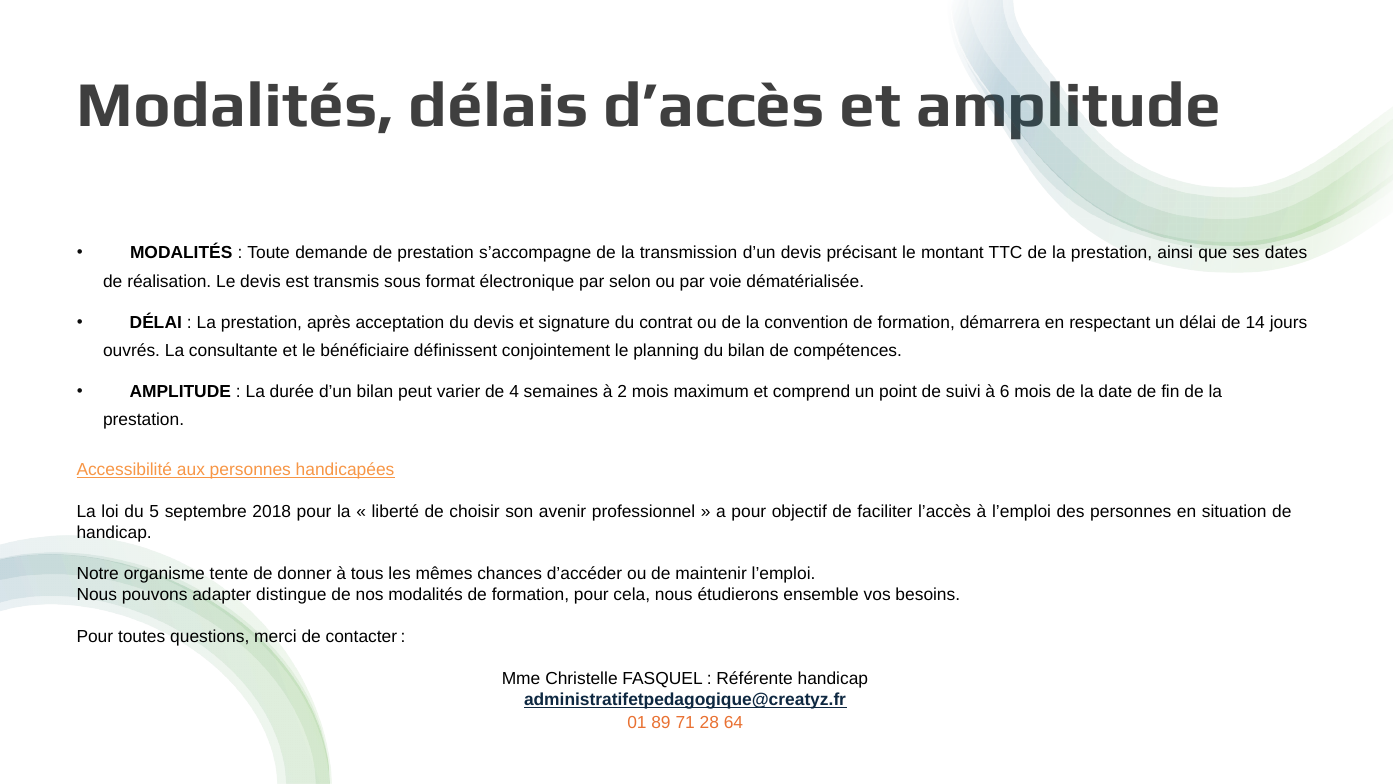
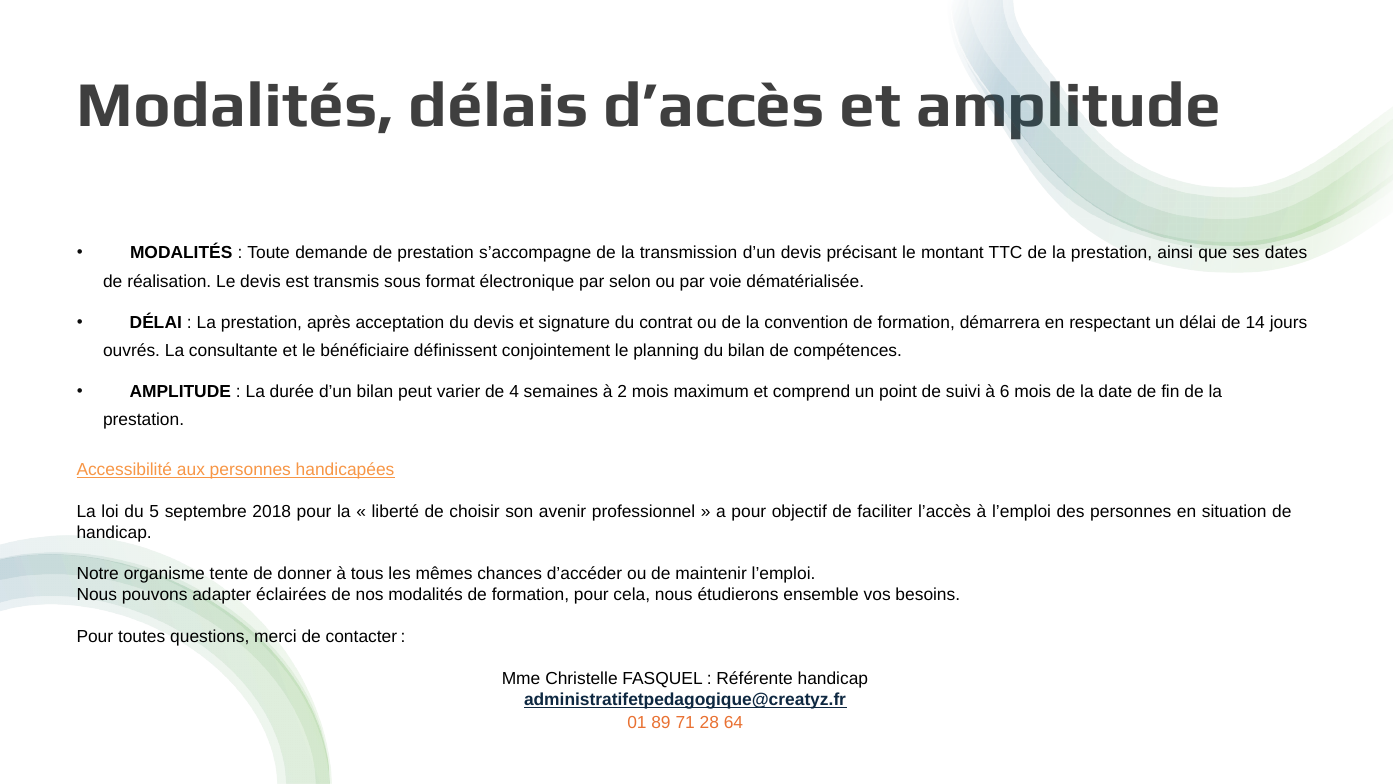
distingue: distingue -> éclairées
